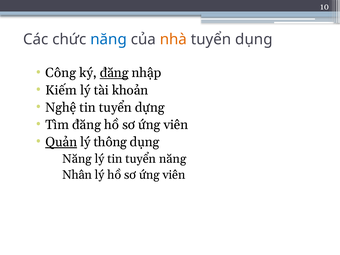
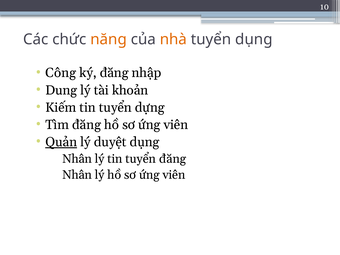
năng at (109, 39) colour: blue -> orange
đăng at (114, 73) underline: present -> none
Kiếm: Kiếm -> Dung
Nghệ: Nghệ -> Kiếm
thông: thông -> duyệt
Năng at (77, 159): Năng -> Nhân
tuyển năng: năng -> đăng
